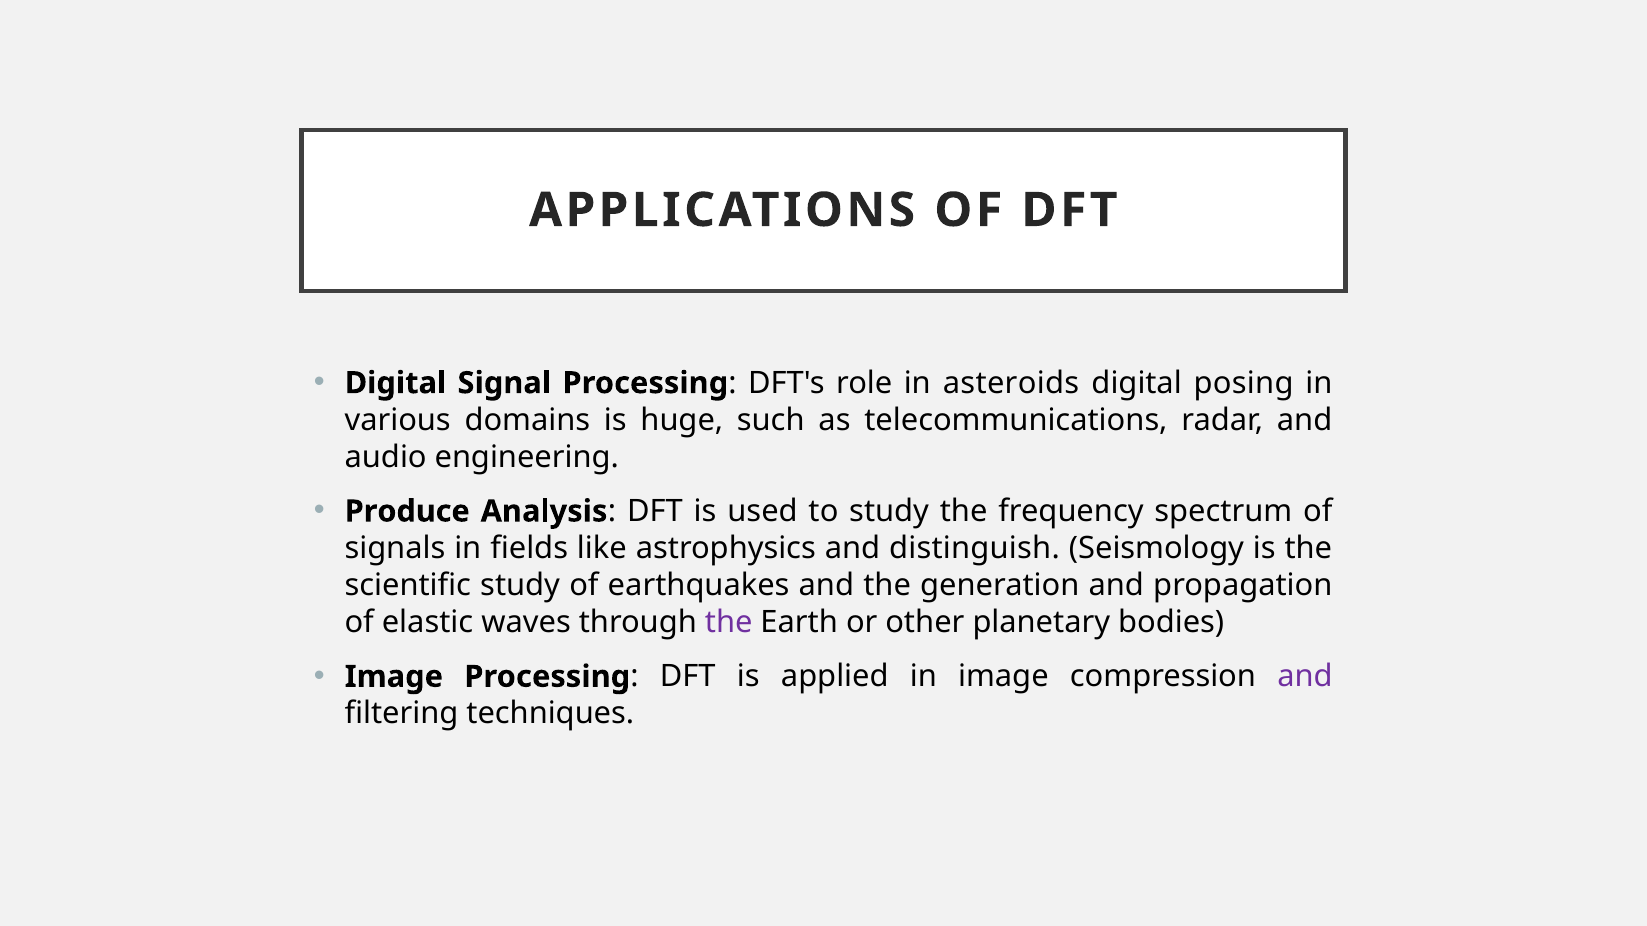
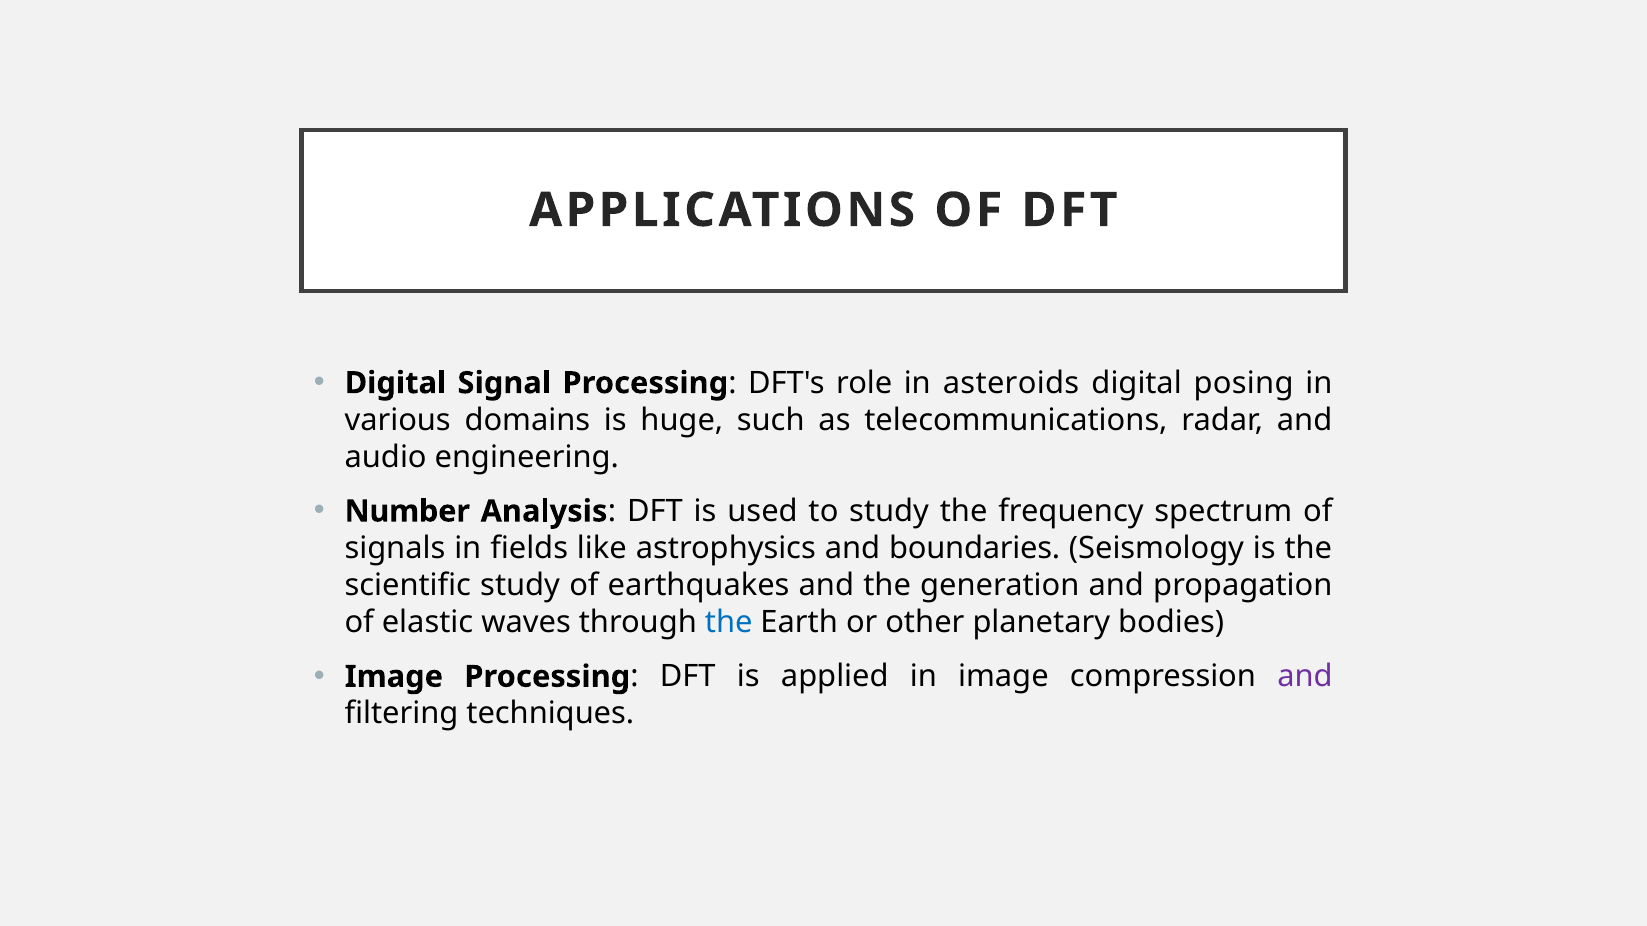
Produce: Produce -> Number
distinguish: distinguish -> boundaries
the at (729, 623) colour: purple -> blue
